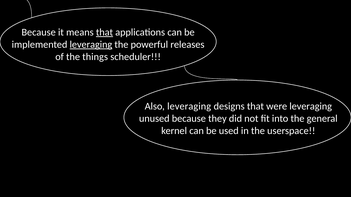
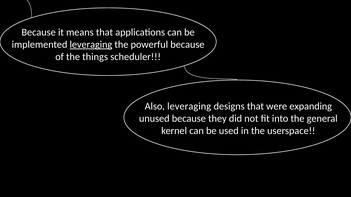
that at (104, 32) underline: present -> none
powerful releases: releases -> because
were leveraging: leveraging -> expanding
